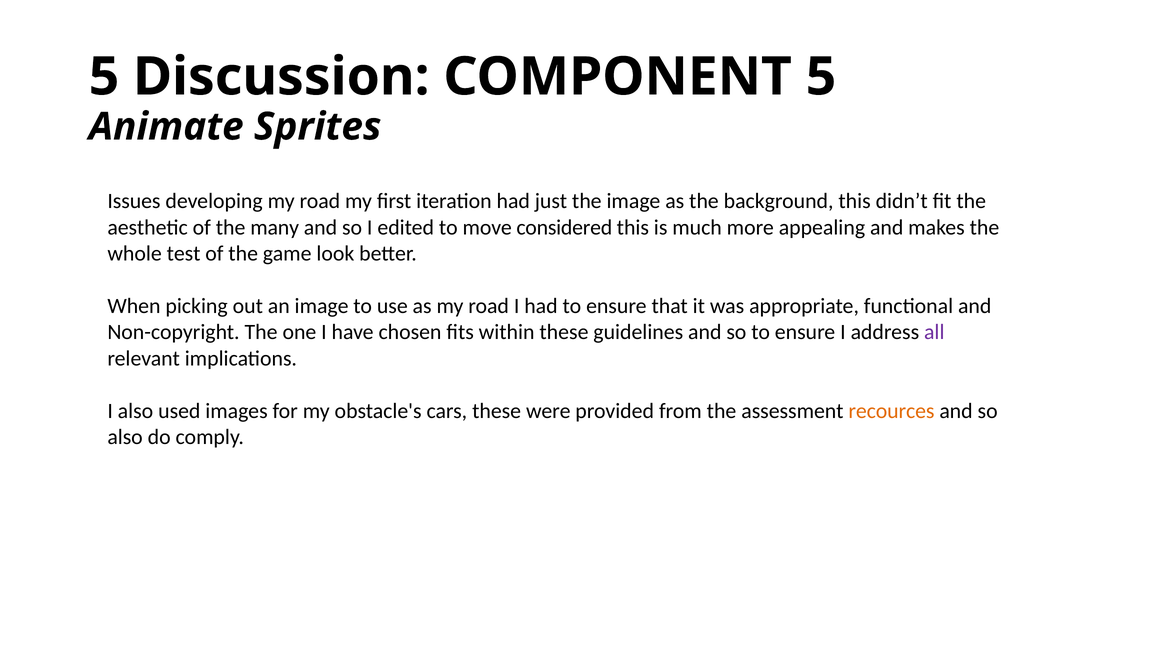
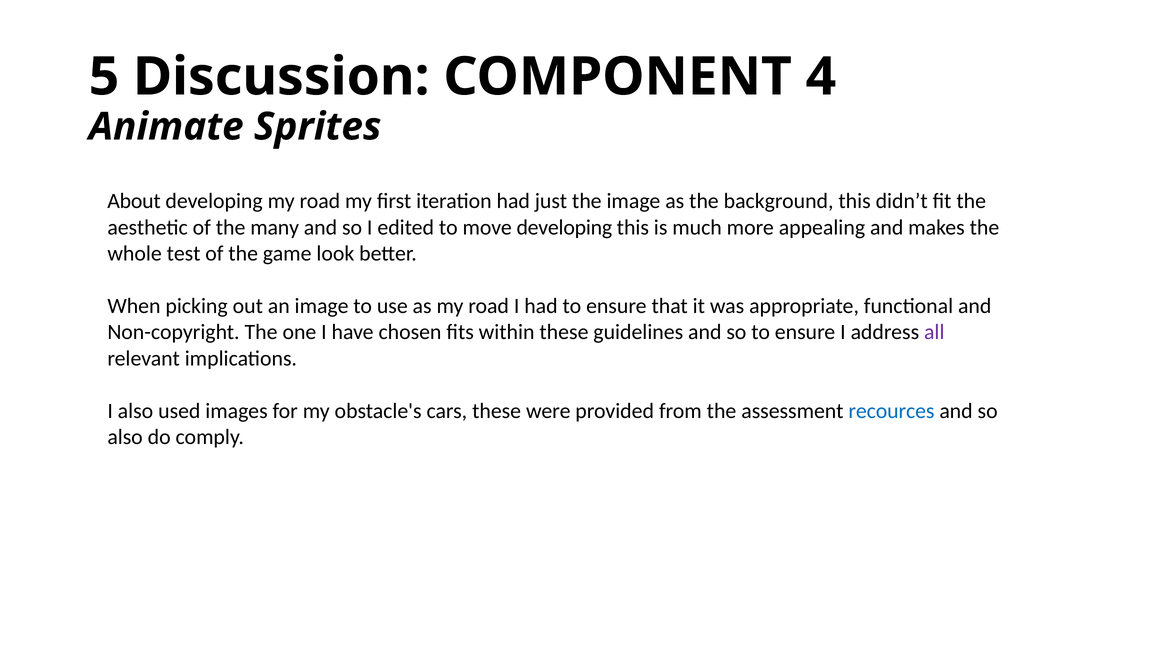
COMPONENT 5: 5 -> 4
Issues: Issues -> About
move considered: considered -> developing
recources colour: orange -> blue
